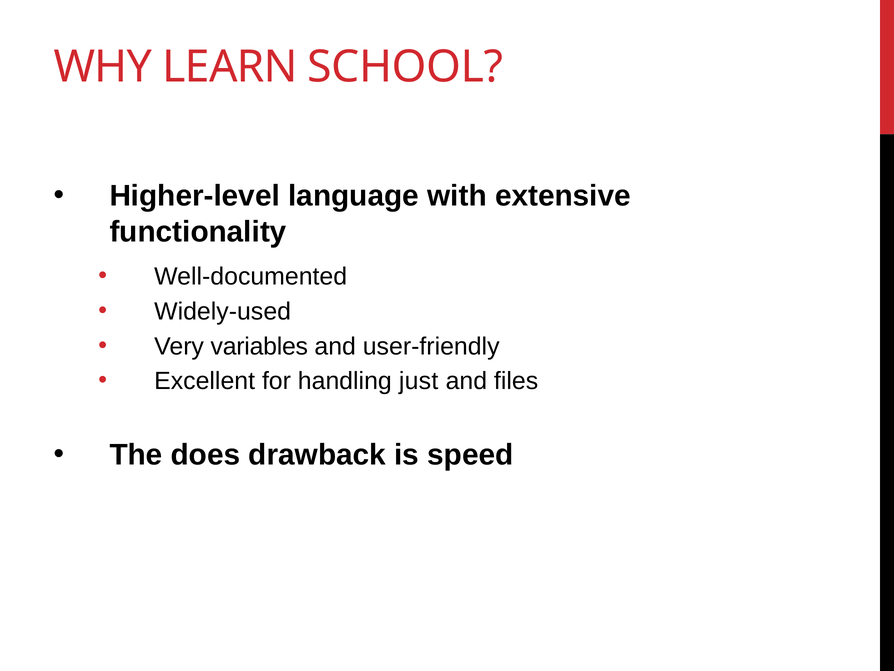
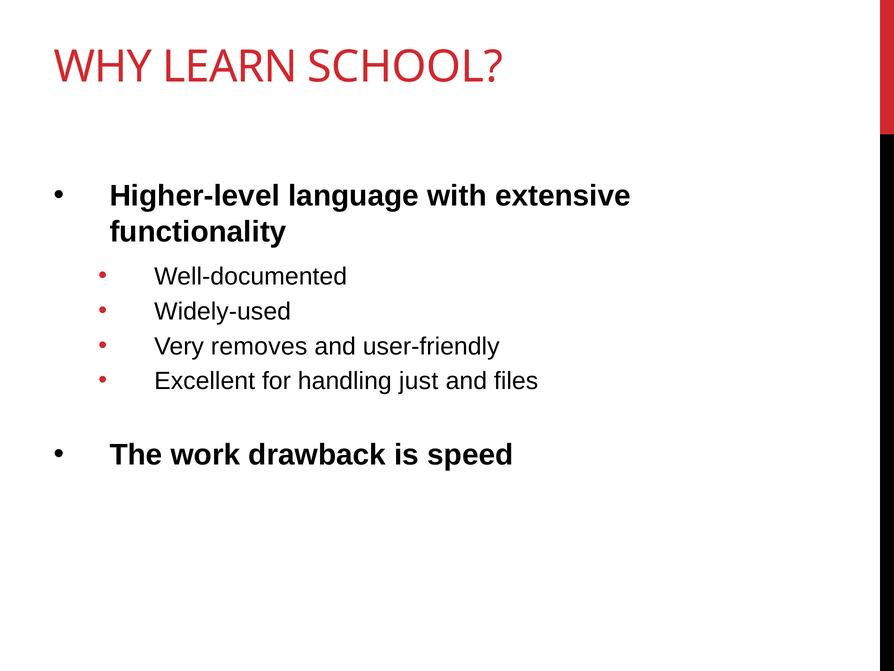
variables: variables -> removes
does: does -> work
